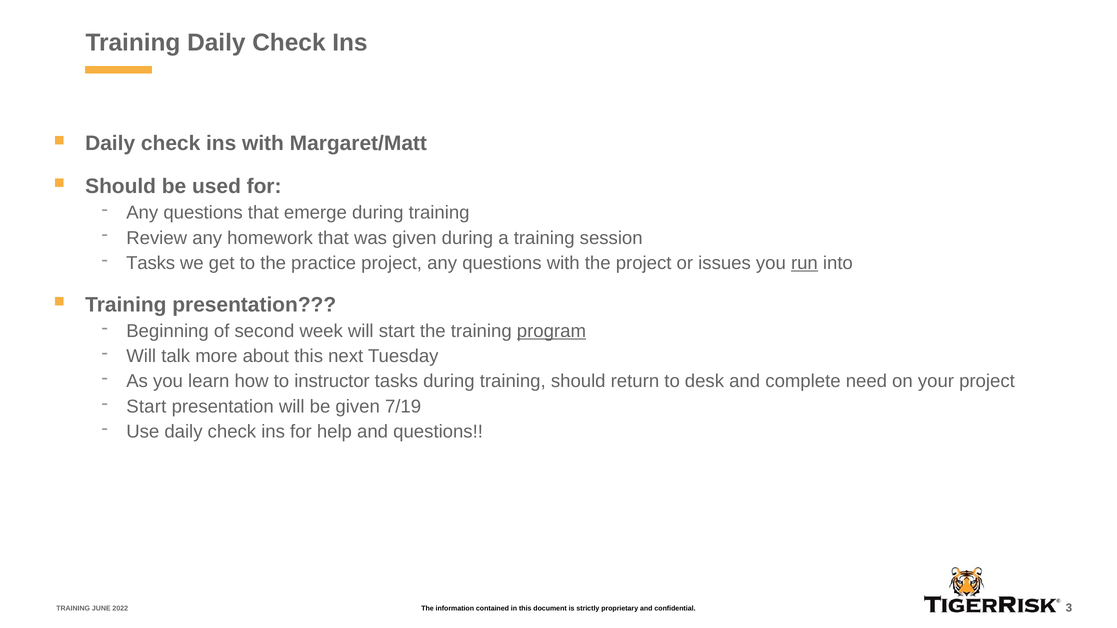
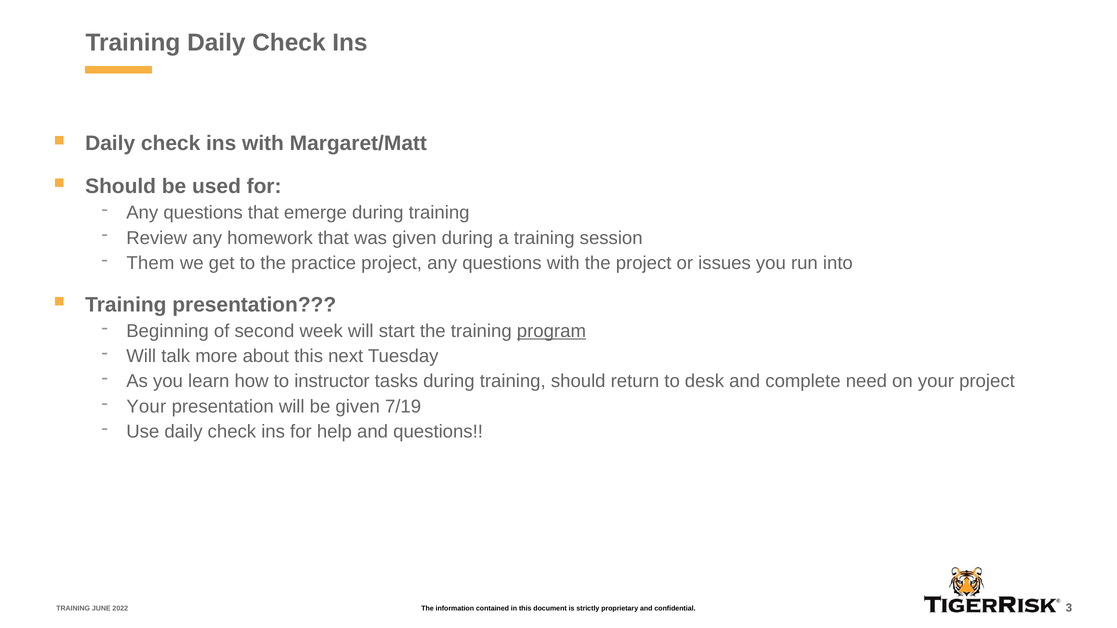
Tasks at (151, 263): Tasks -> Them
run underline: present -> none
Start at (146, 407): Start -> Your
